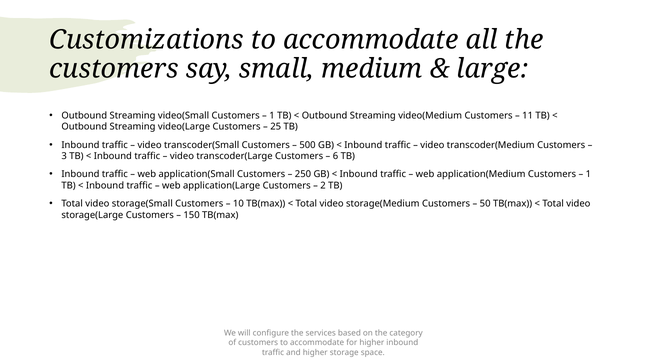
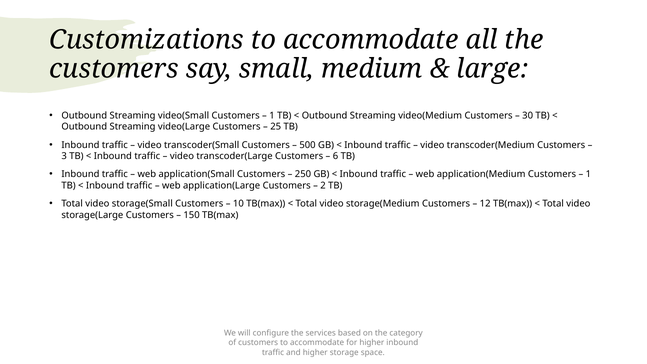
11: 11 -> 30
50: 50 -> 12
